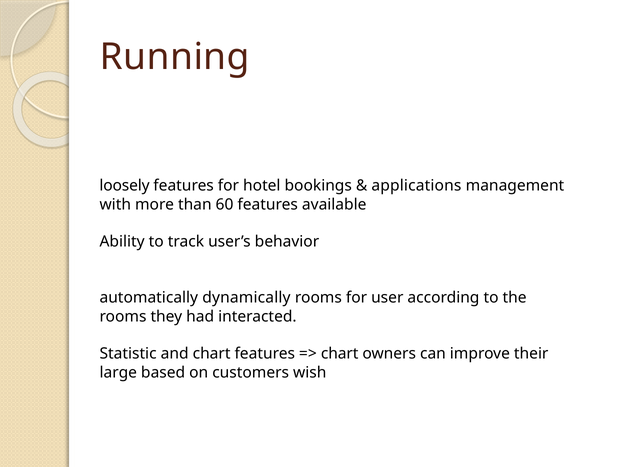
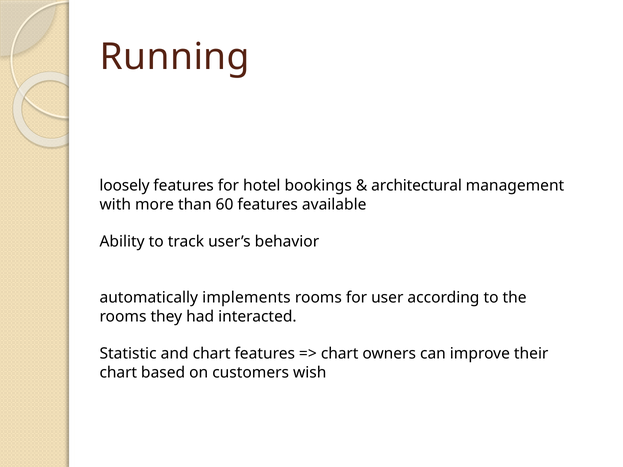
applications: applications -> architectural
dynamically: dynamically -> implements
large at (118, 373): large -> chart
